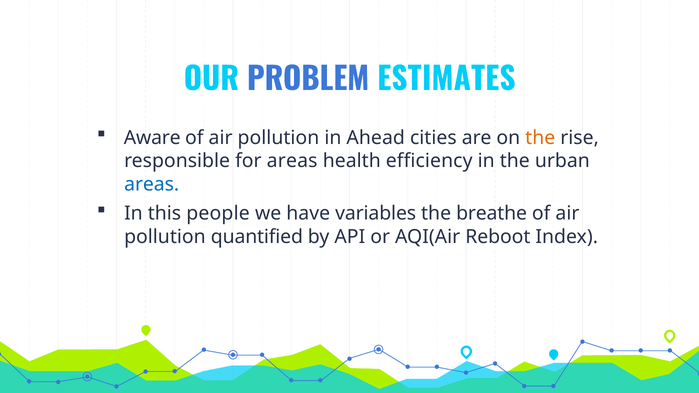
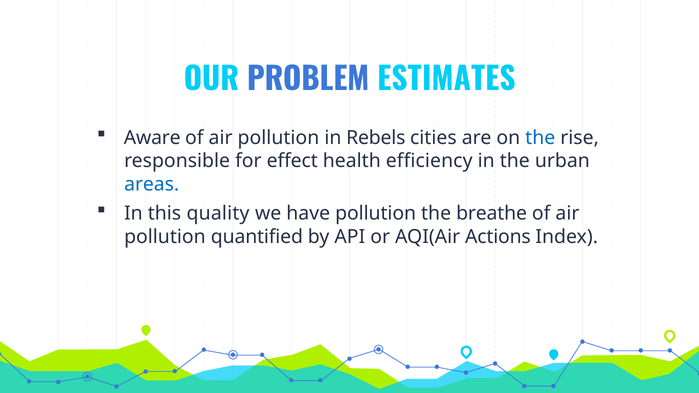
Ahead: Ahead -> Rebels
the at (540, 138) colour: orange -> blue
for areas: areas -> effect
people: people -> quality
have variables: variables -> pollution
Reboot: Reboot -> Actions
